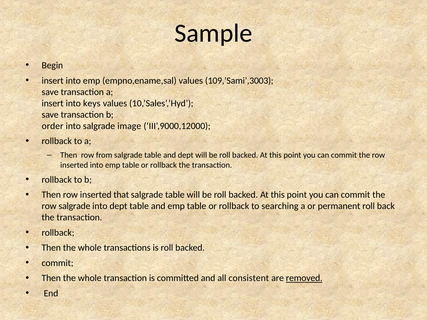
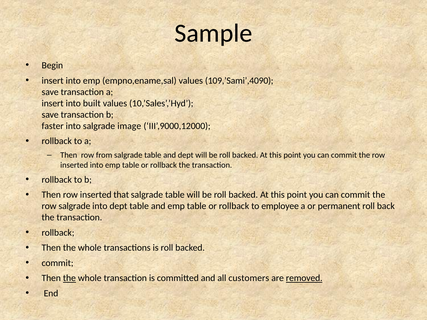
109,’Sami’,3003: 109,’Sami’,3003 -> 109,’Sami’,4090
keys: keys -> built
order: order -> faster
searching: searching -> employee
the at (69, 278) underline: none -> present
consistent: consistent -> customers
